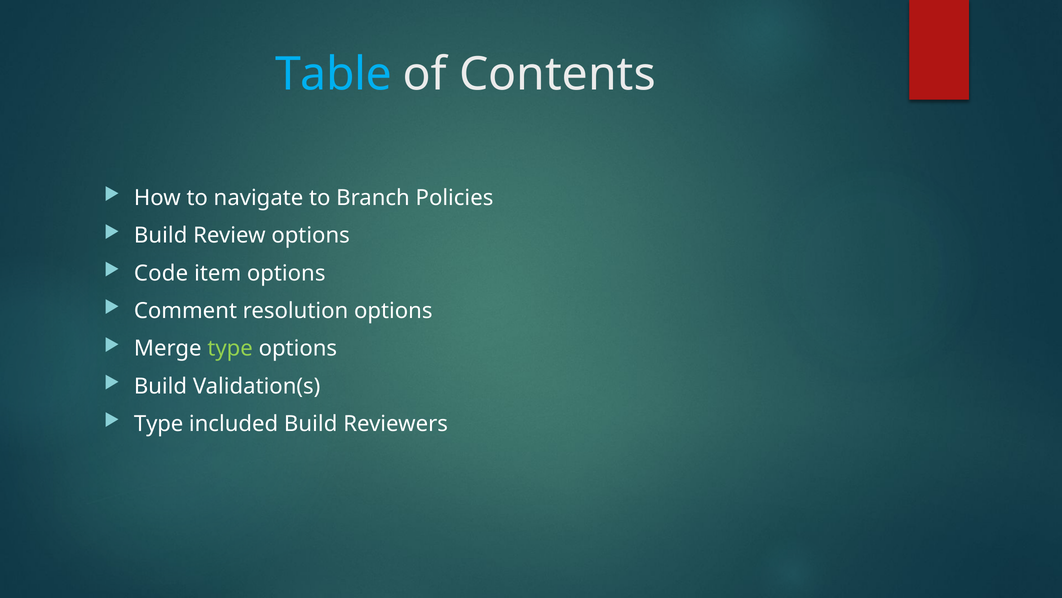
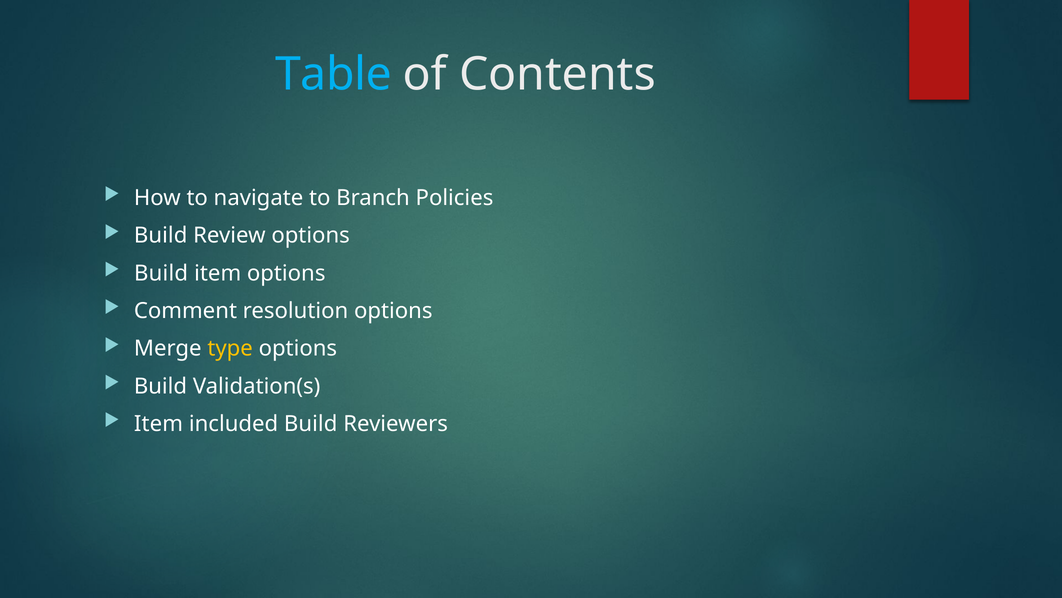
Code at (161, 273): Code -> Build
type at (230, 348) colour: light green -> yellow
Type at (159, 423): Type -> Item
